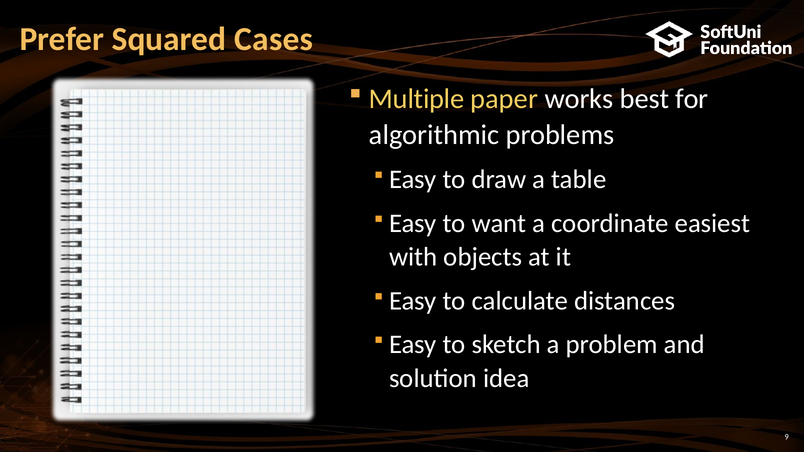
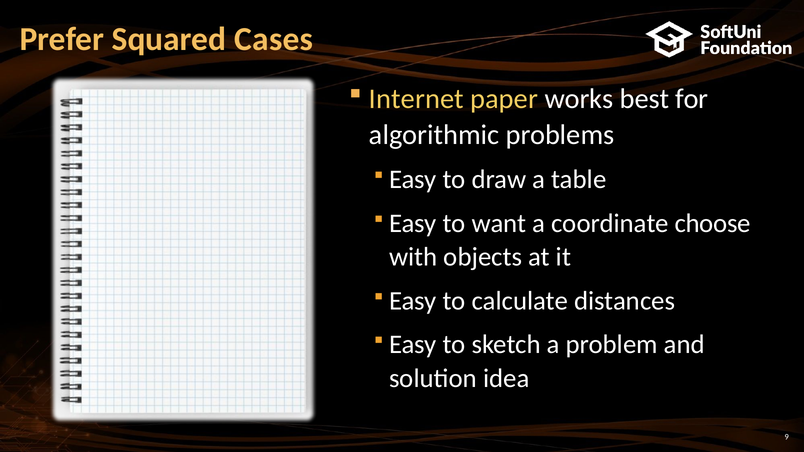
Multiple: Multiple -> Internet
easiest: easiest -> choose
